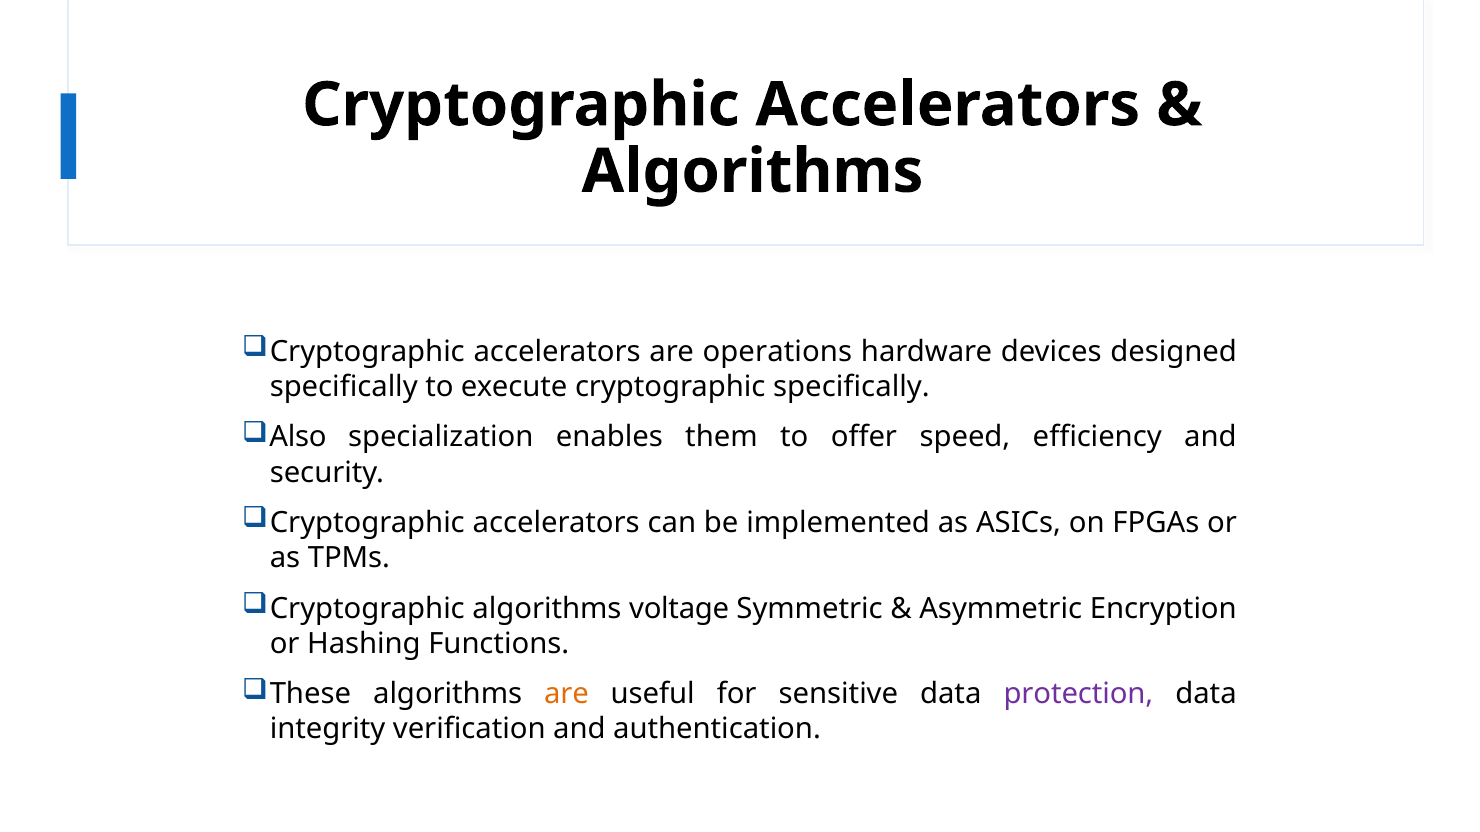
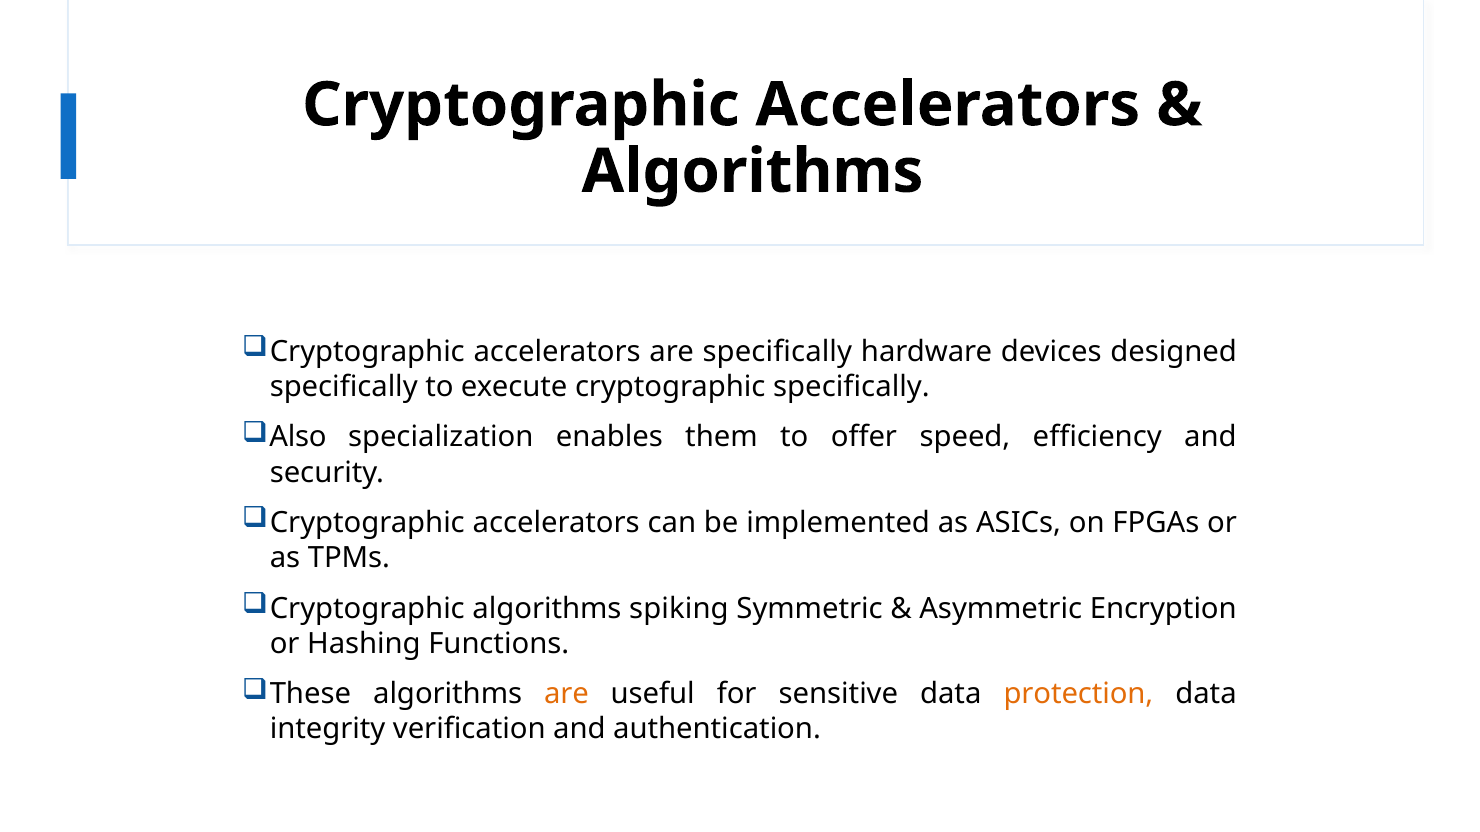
are operations: operations -> specifically
voltage: voltage -> spiking
protection colour: purple -> orange
